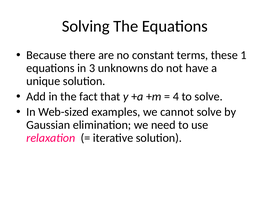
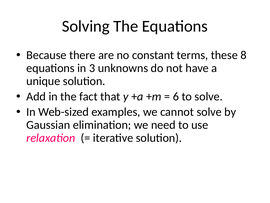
1: 1 -> 8
4: 4 -> 6
